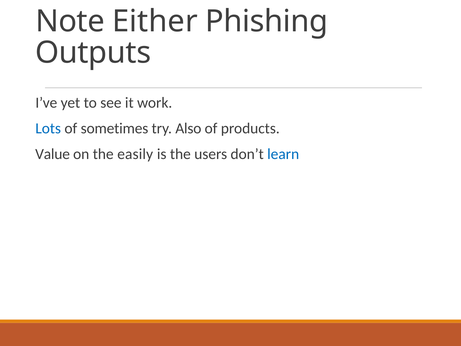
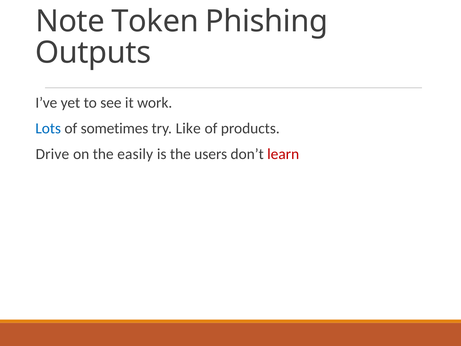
Either: Either -> Token
Also: Also -> Like
Value: Value -> Drive
learn colour: blue -> red
